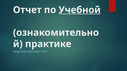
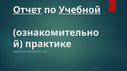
Отчет underline: none -> present
